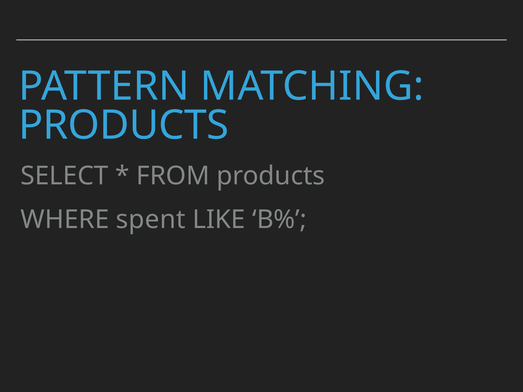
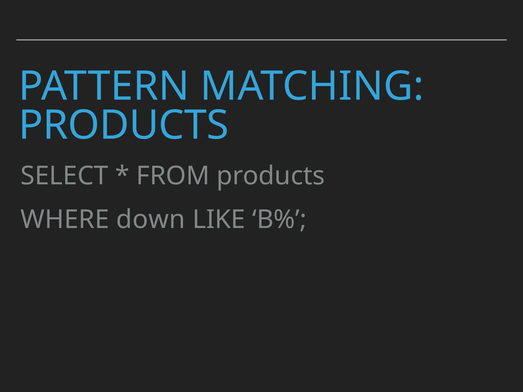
spent: spent -> down
